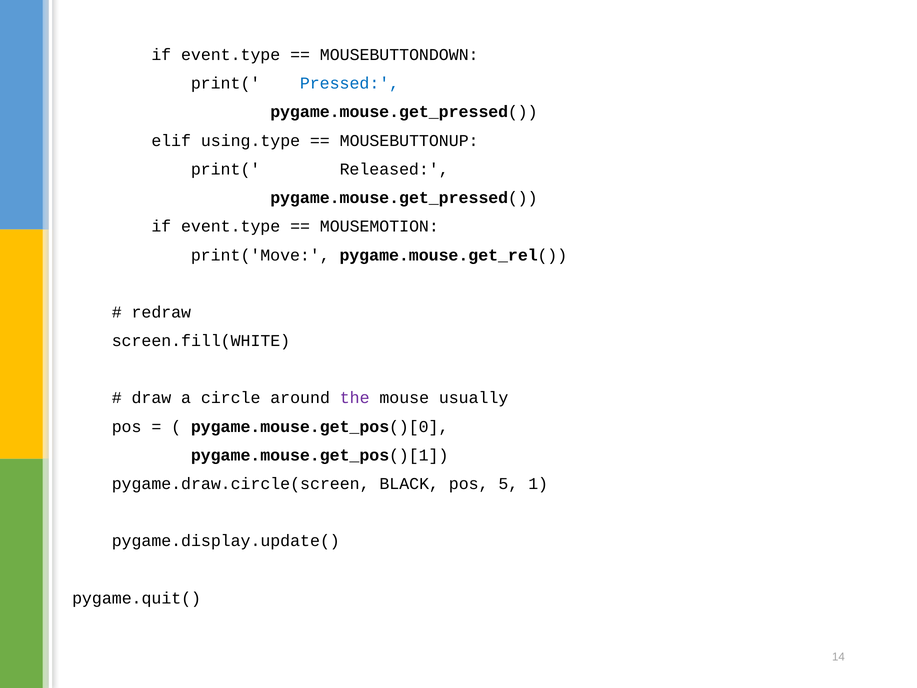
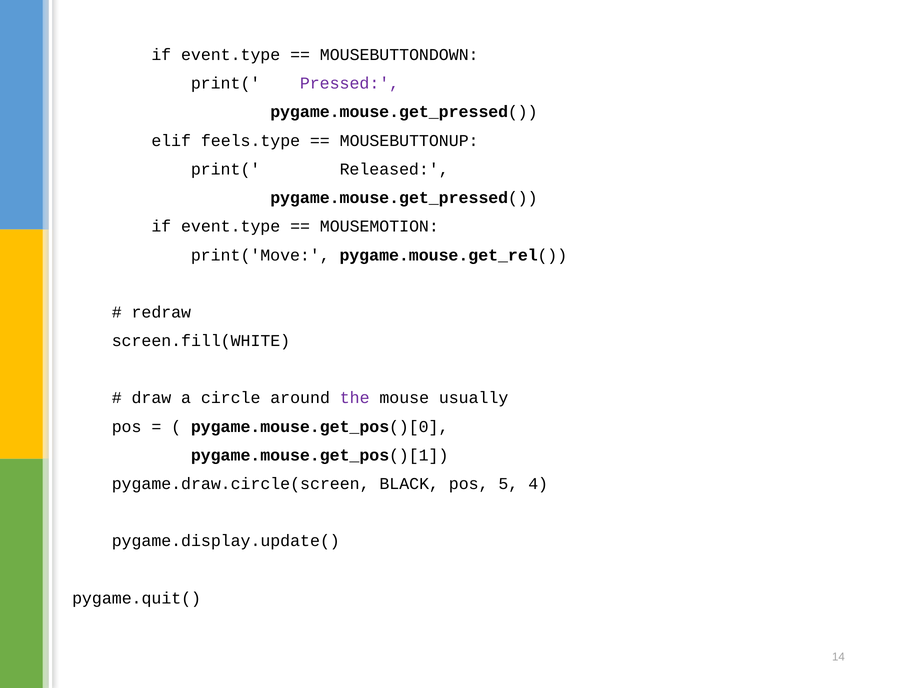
Pressed colour: blue -> purple
using.type: using.type -> feels.type
1: 1 -> 4
